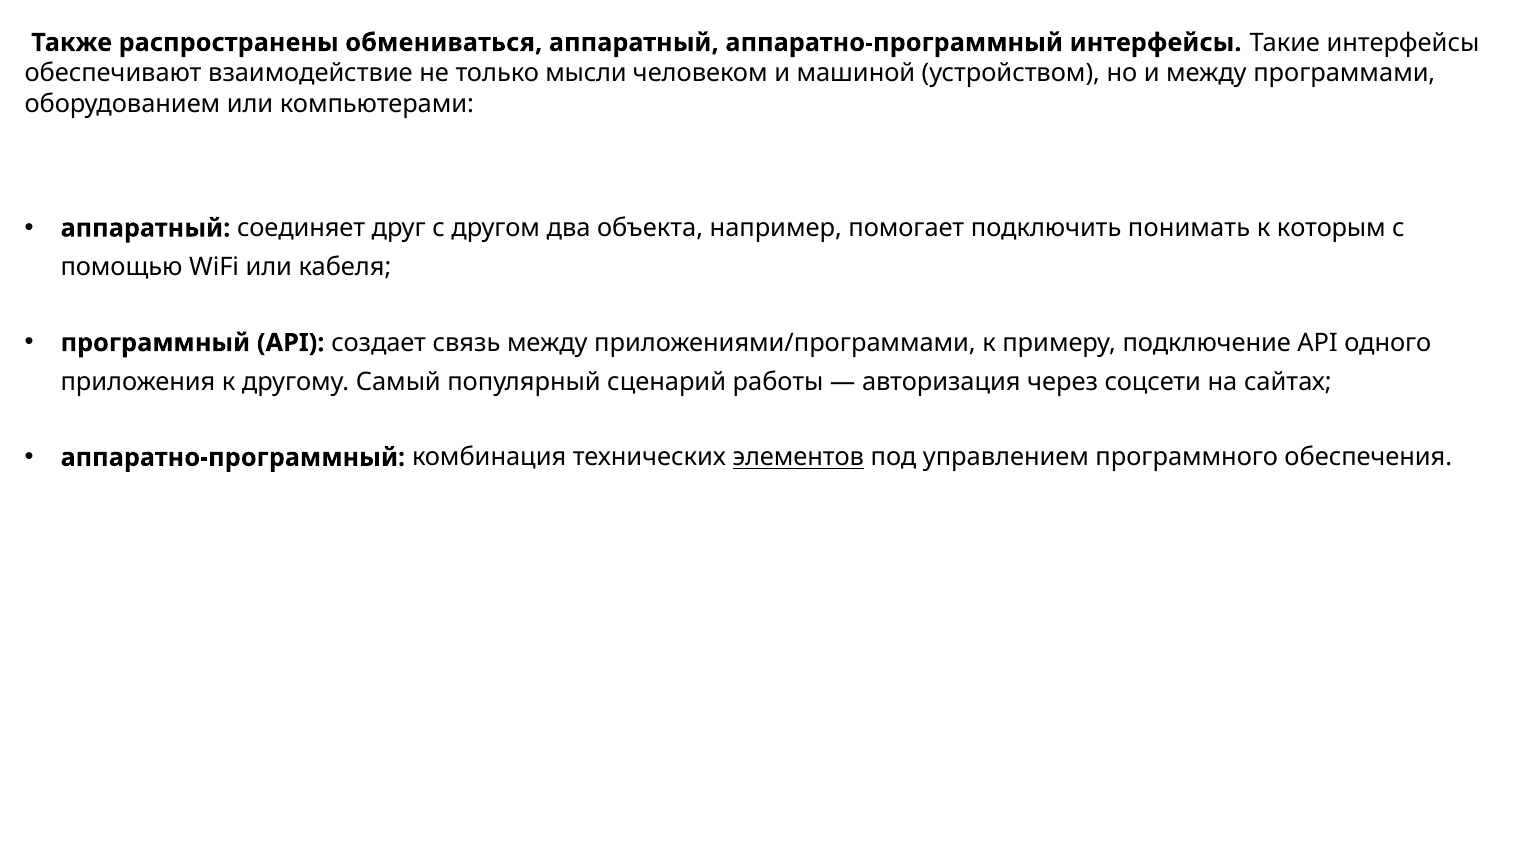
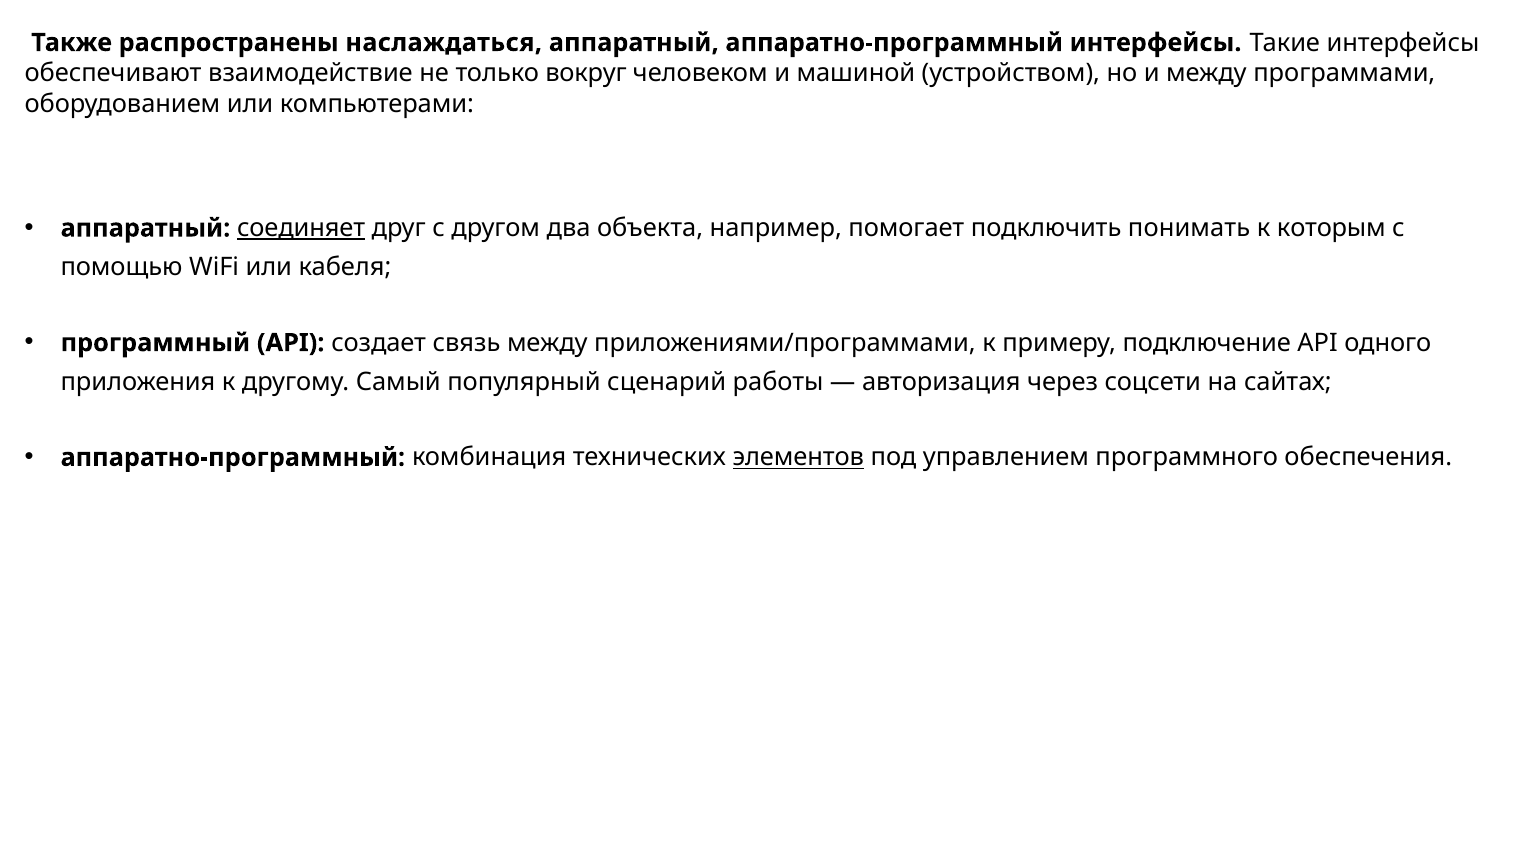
обмениваться: обмениваться -> наслаждаться
мысли: мысли -> вокруг
соединяет underline: none -> present
